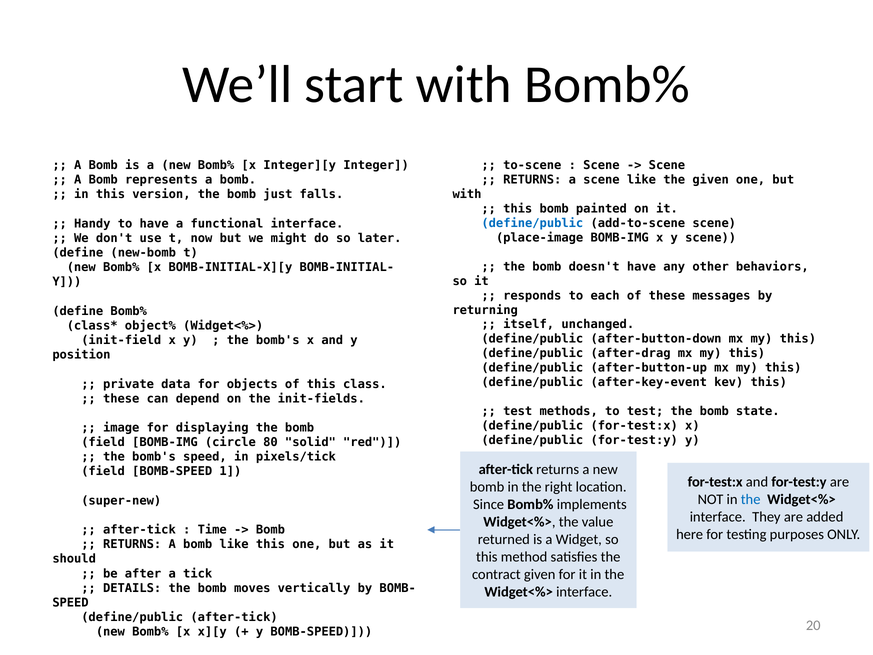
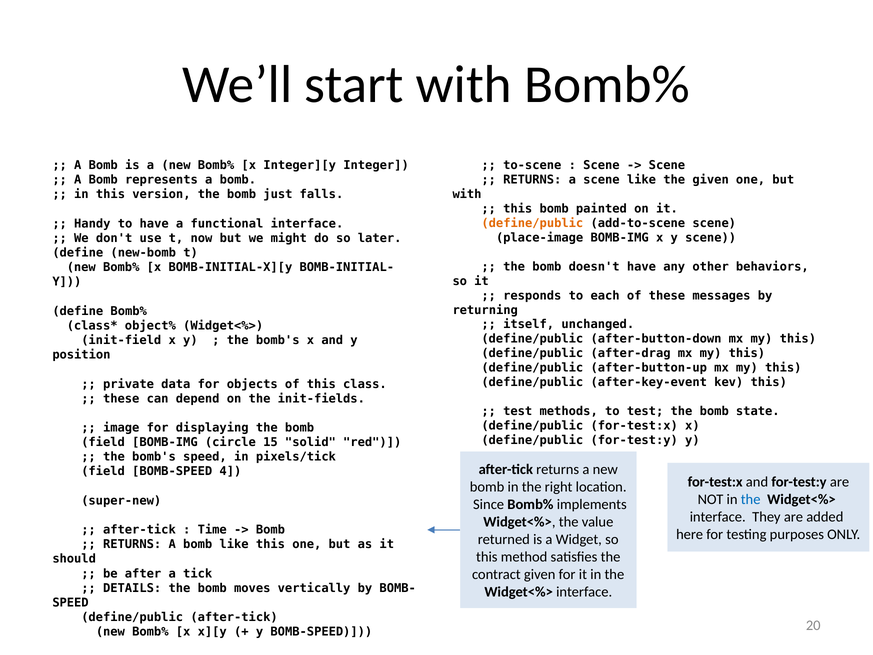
define/public at (532, 223) colour: blue -> orange
80: 80 -> 15
1: 1 -> 4
